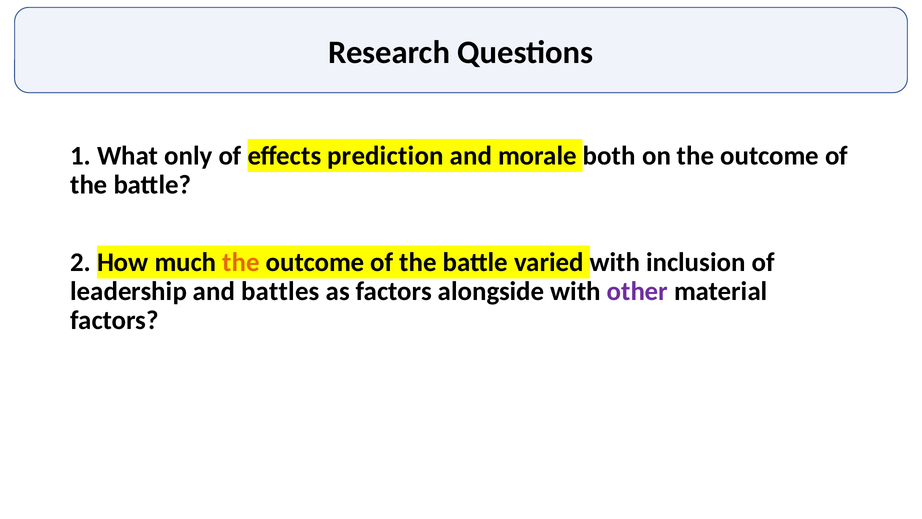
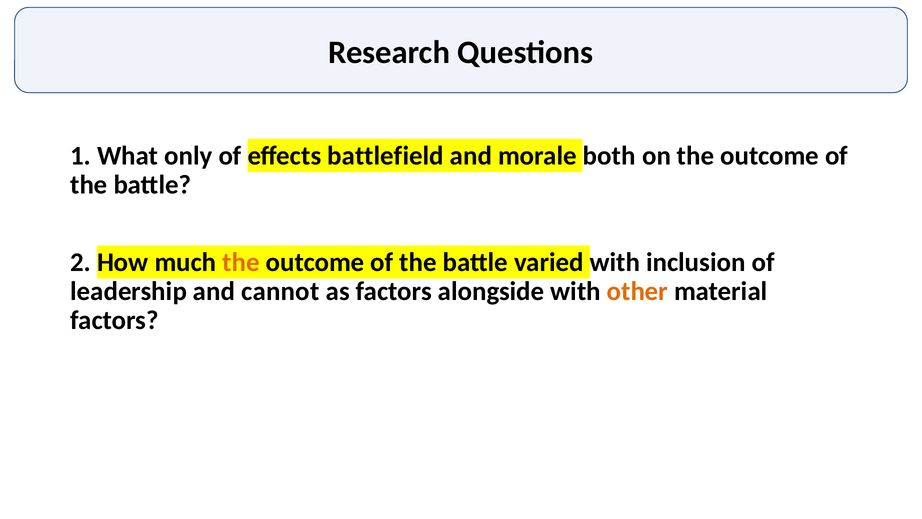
prediction: prediction -> battlefield
battles: battles -> cannot
other colour: purple -> orange
